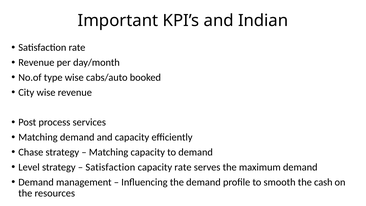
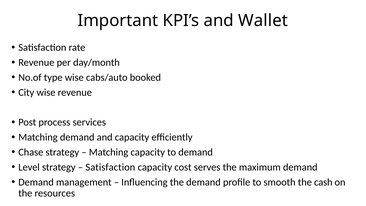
Indian: Indian -> Wallet
capacity rate: rate -> cost
